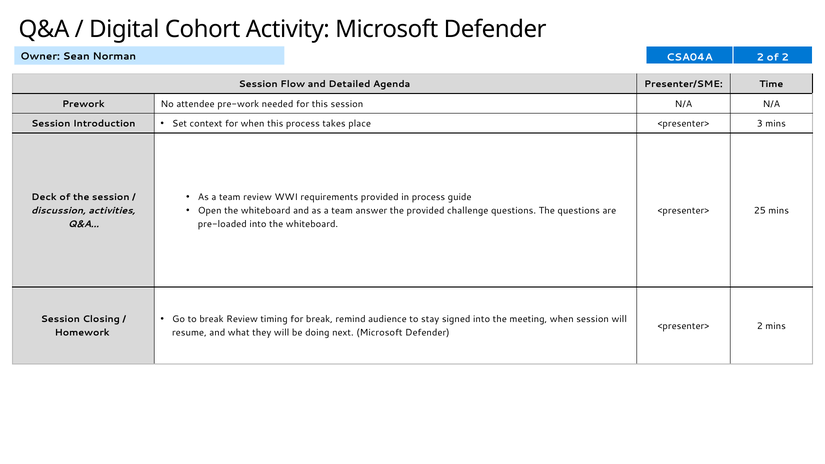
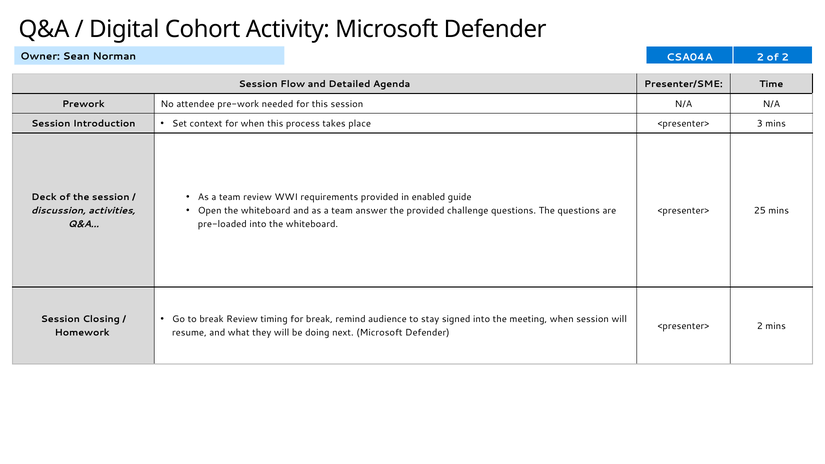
in process: process -> enabled
